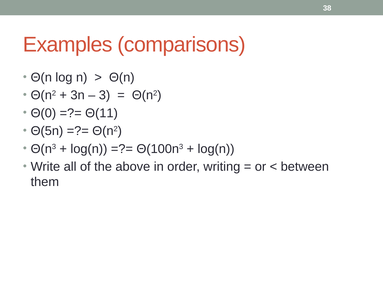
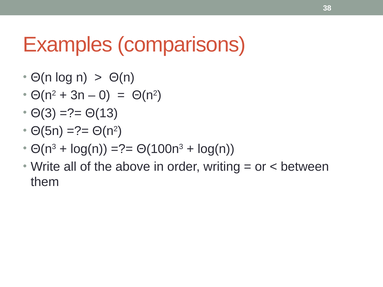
3: 3 -> 0
Θ(0: Θ(0 -> Θ(3
Θ(11: Θ(11 -> Θ(13
